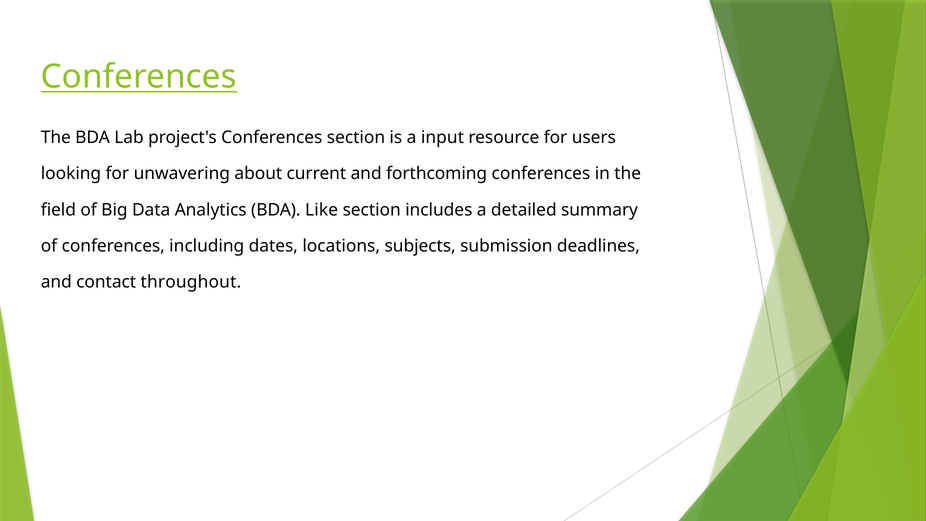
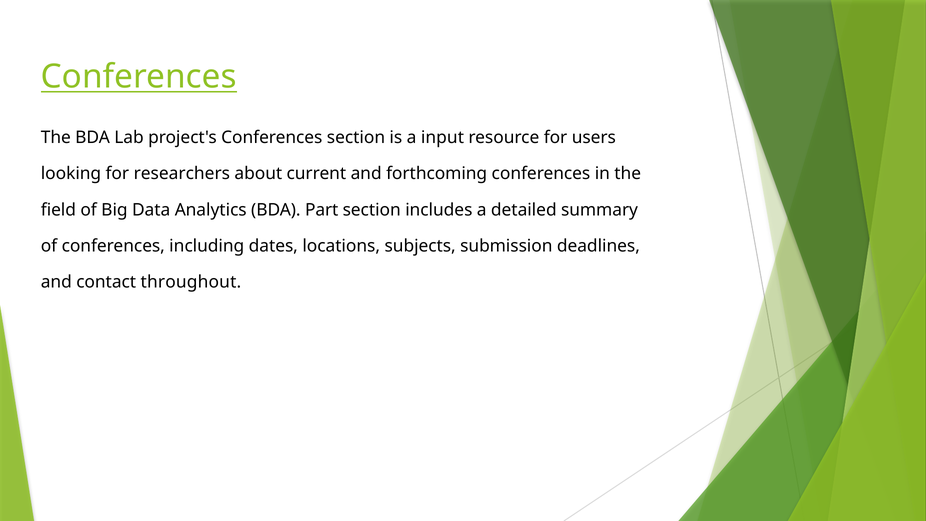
unwavering: unwavering -> researchers
Like: Like -> Part
